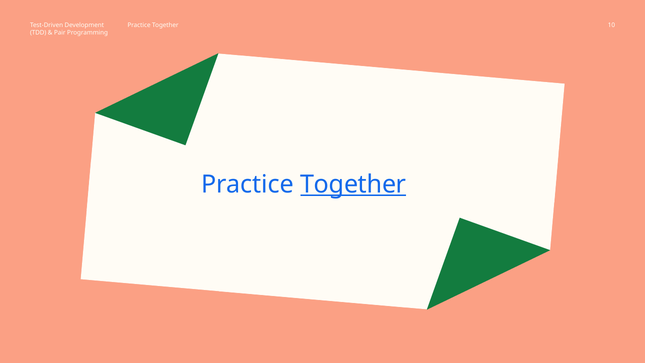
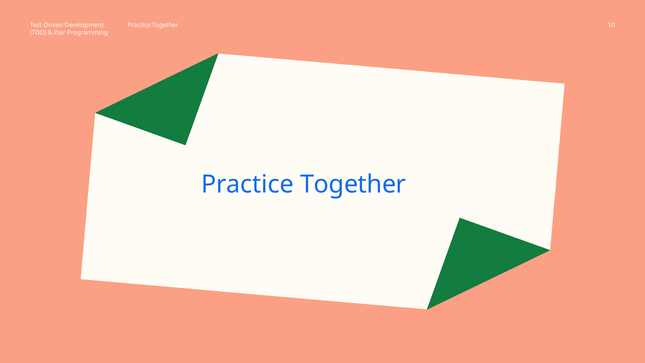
Together at (353, 184) underline: present -> none
